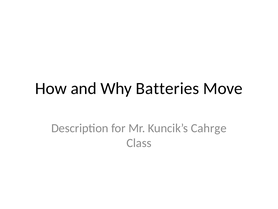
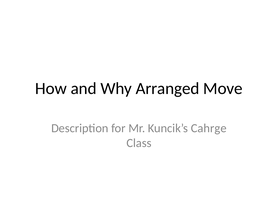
Batteries: Batteries -> Arranged
